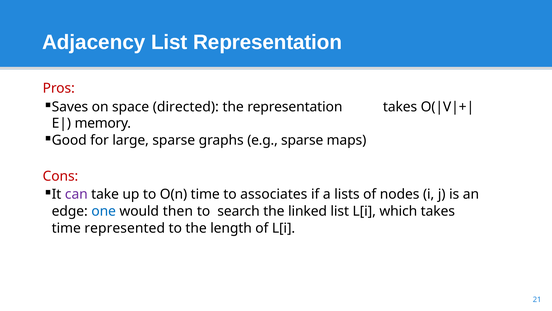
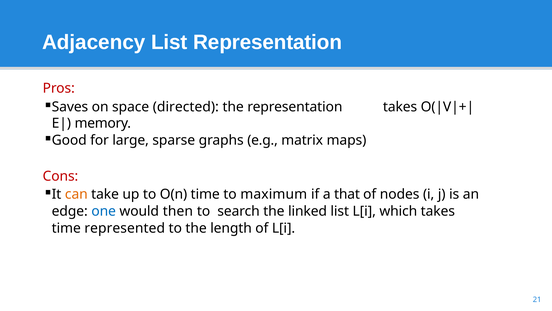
e.g sparse: sparse -> matrix
can colour: purple -> orange
associates: associates -> maximum
lists: lists -> that
